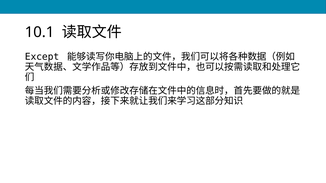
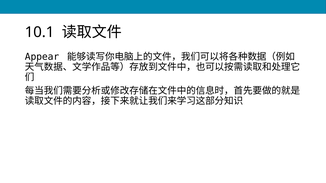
Except: Except -> Appear
